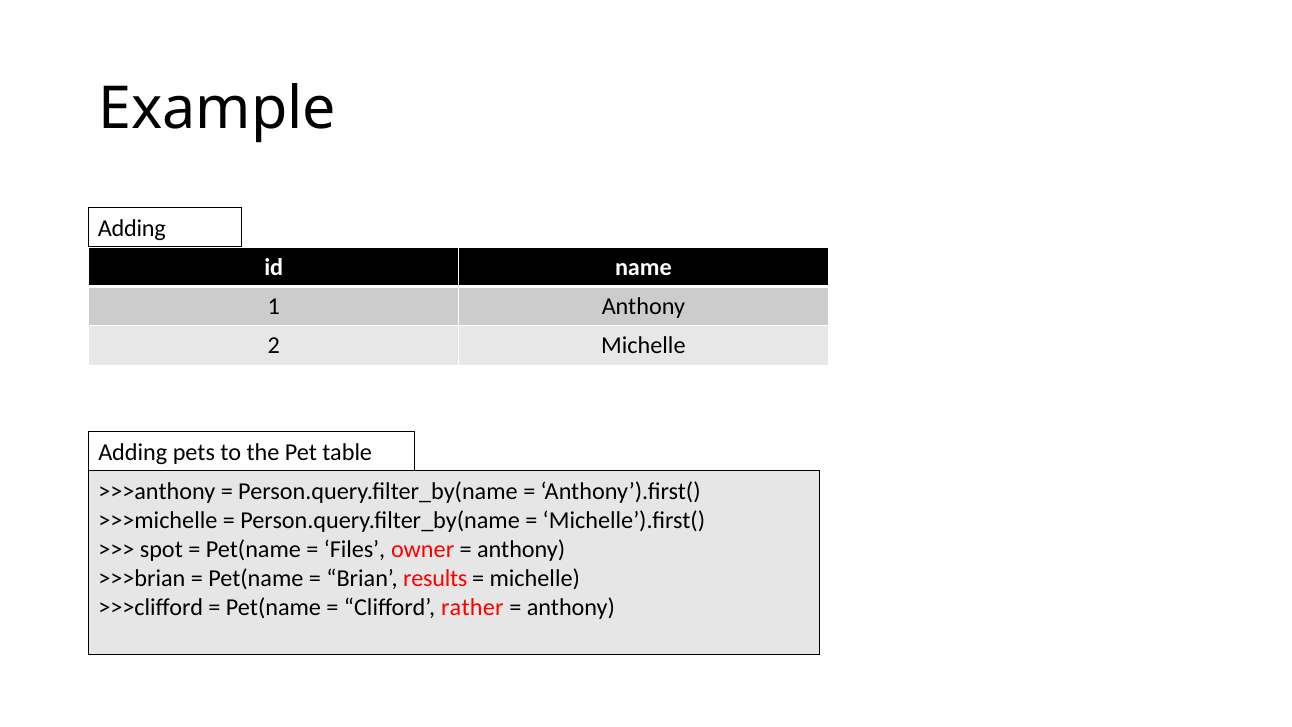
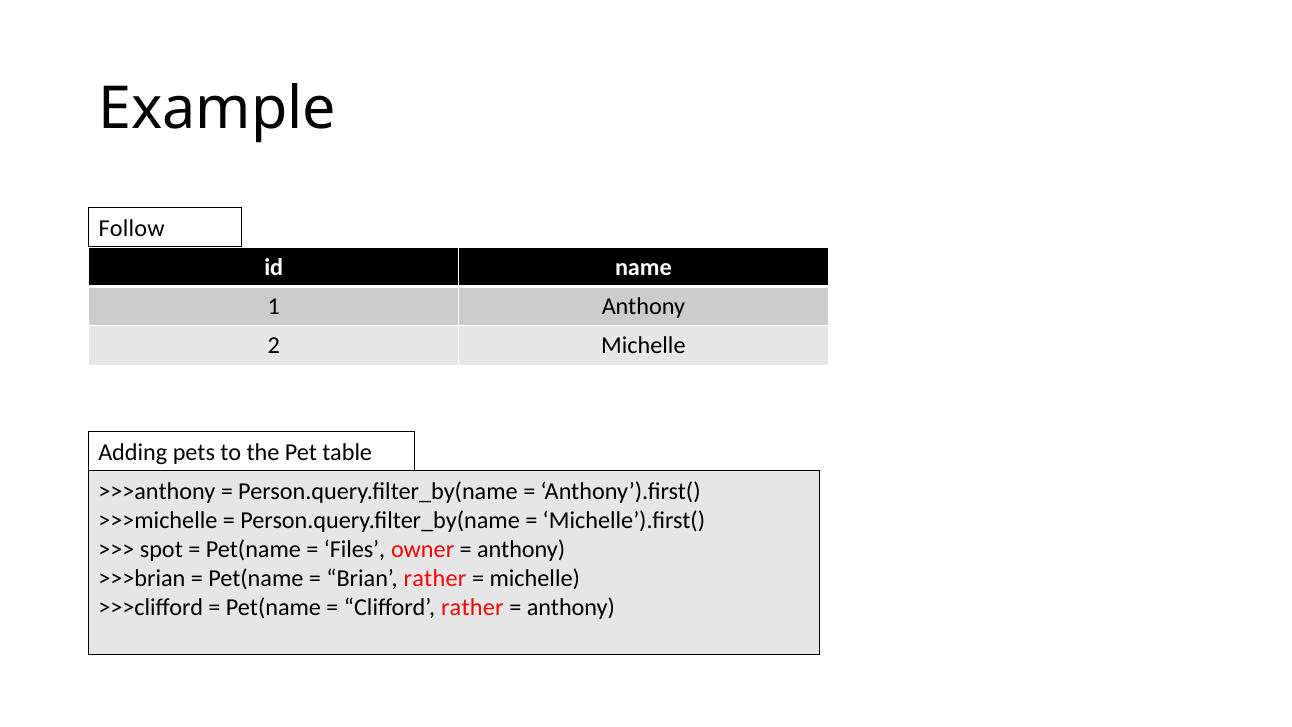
Adding at (132, 229): Adding -> Follow
Brian results: results -> rather
